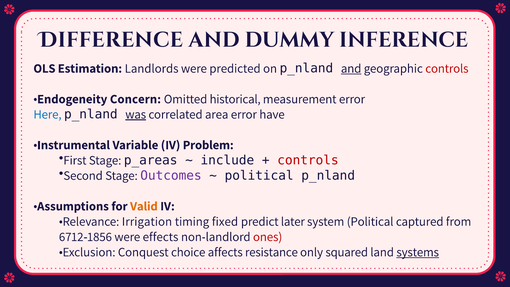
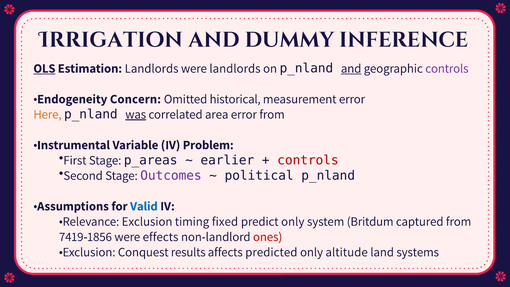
Difference: Difference -> Irrigation
OLS underline: none -> present
were predicted: predicted -> landlords
controls at (447, 68) colour: red -> purple
Here colour: blue -> orange
error have: have -> from
include: include -> earlier
Valid colour: orange -> blue
Relevance Irrigation: Irrigation -> Exclusion
predict later: later -> only
system Political: Political -> Britdum
6712-1856: 6712-1856 -> 7419-1856
choice: choice -> results
resistance: resistance -> predicted
squared: squared -> altitude
systems underline: present -> none
